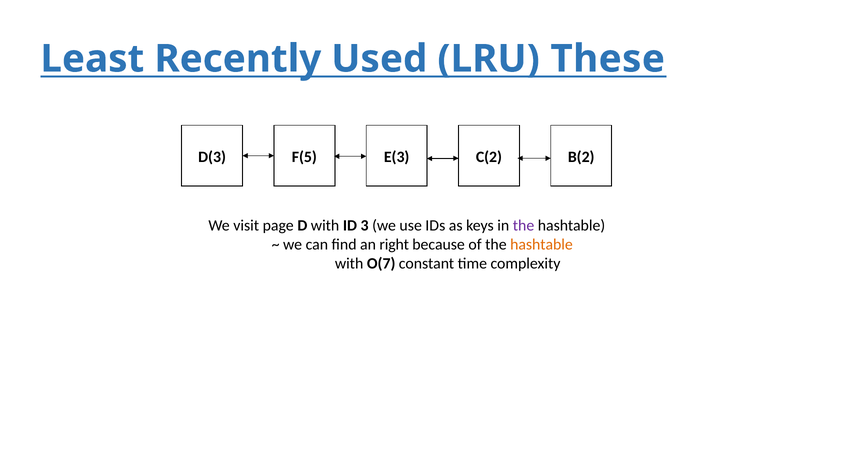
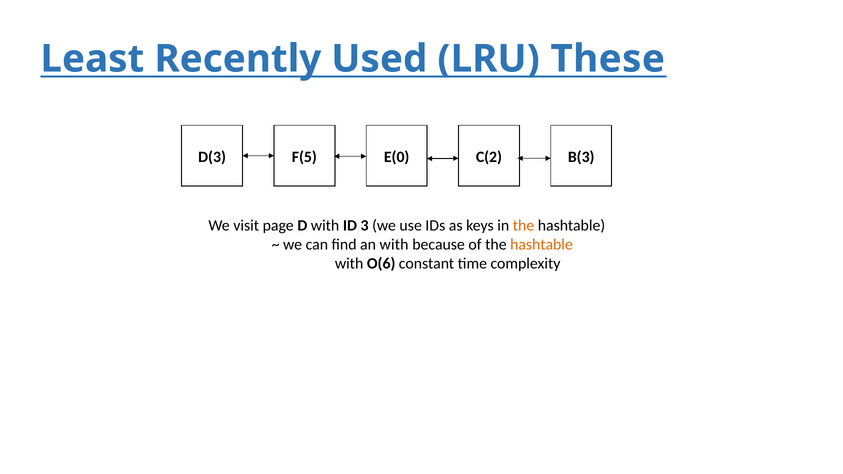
E(3: E(3 -> E(0
B(2: B(2 -> B(3
the at (524, 226) colour: purple -> orange
an right: right -> with
O(7: O(7 -> O(6
